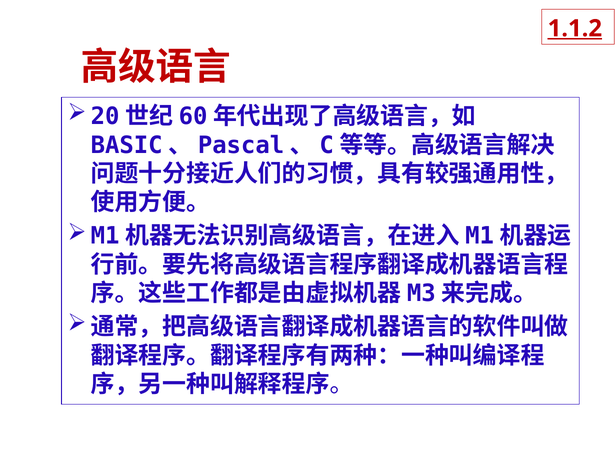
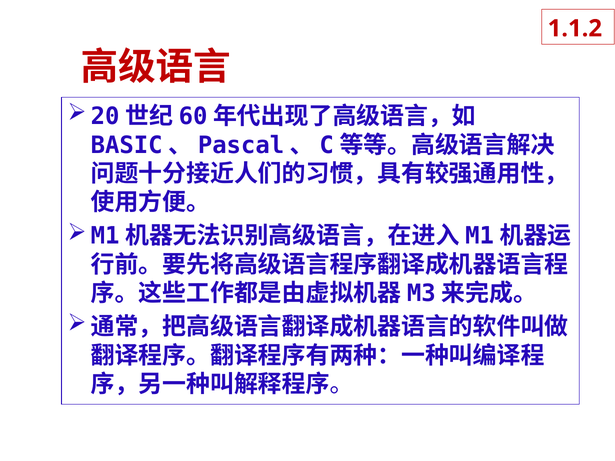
1.1.2 underline: present -> none
